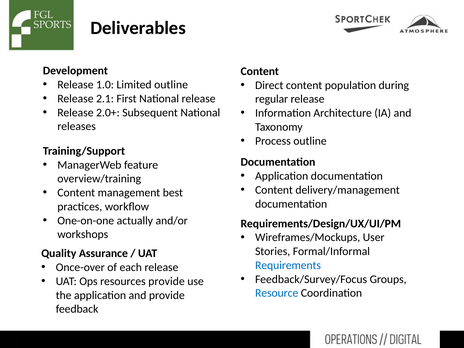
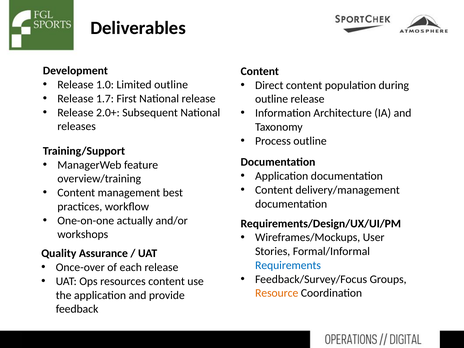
2.1: 2.1 -> 1.7
regular at (272, 99): regular -> outline
resources provide: provide -> content
Resource colour: blue -> orange
